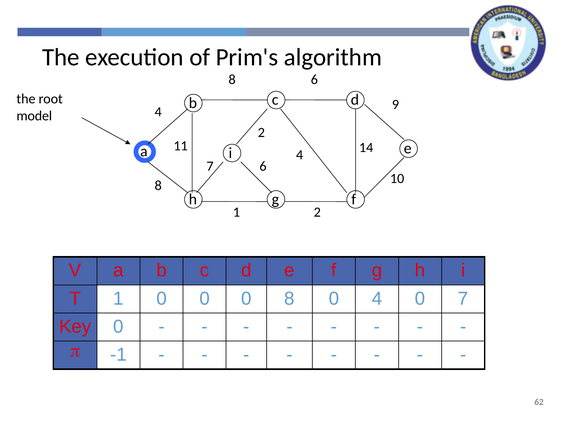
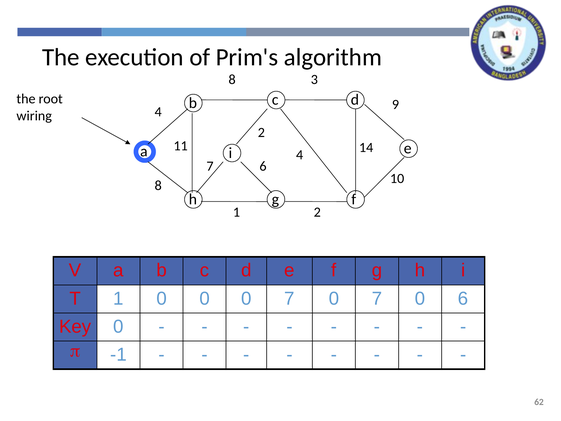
8 6: 6 -> 3
model: model -> wiring
0 0 8: 8 -> 7
4 at (377, 298): 4 -> 7
0 7: 7 -> 6
